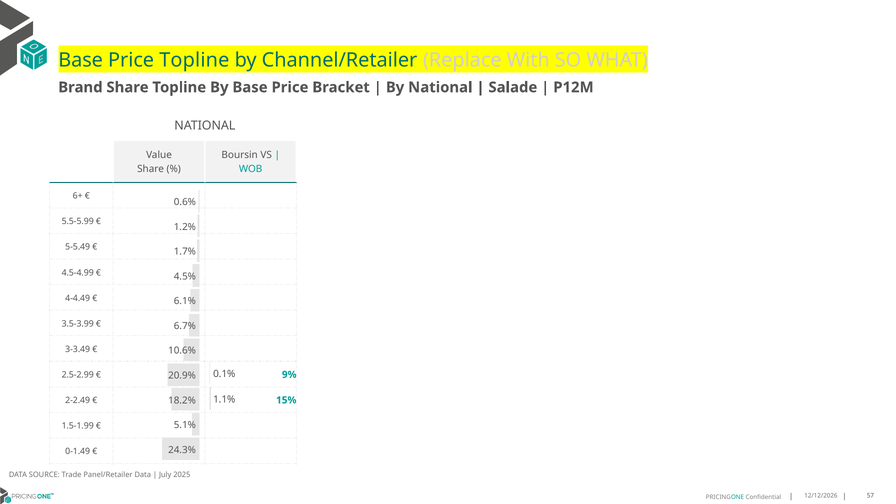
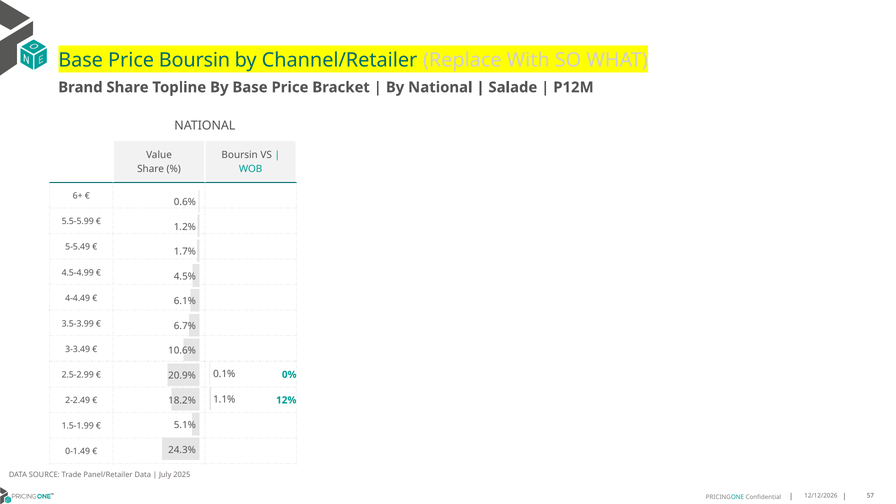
Price Topline: Topline -> Boursin
9%: 9% -> 0%
15%: 15% -> 12%
